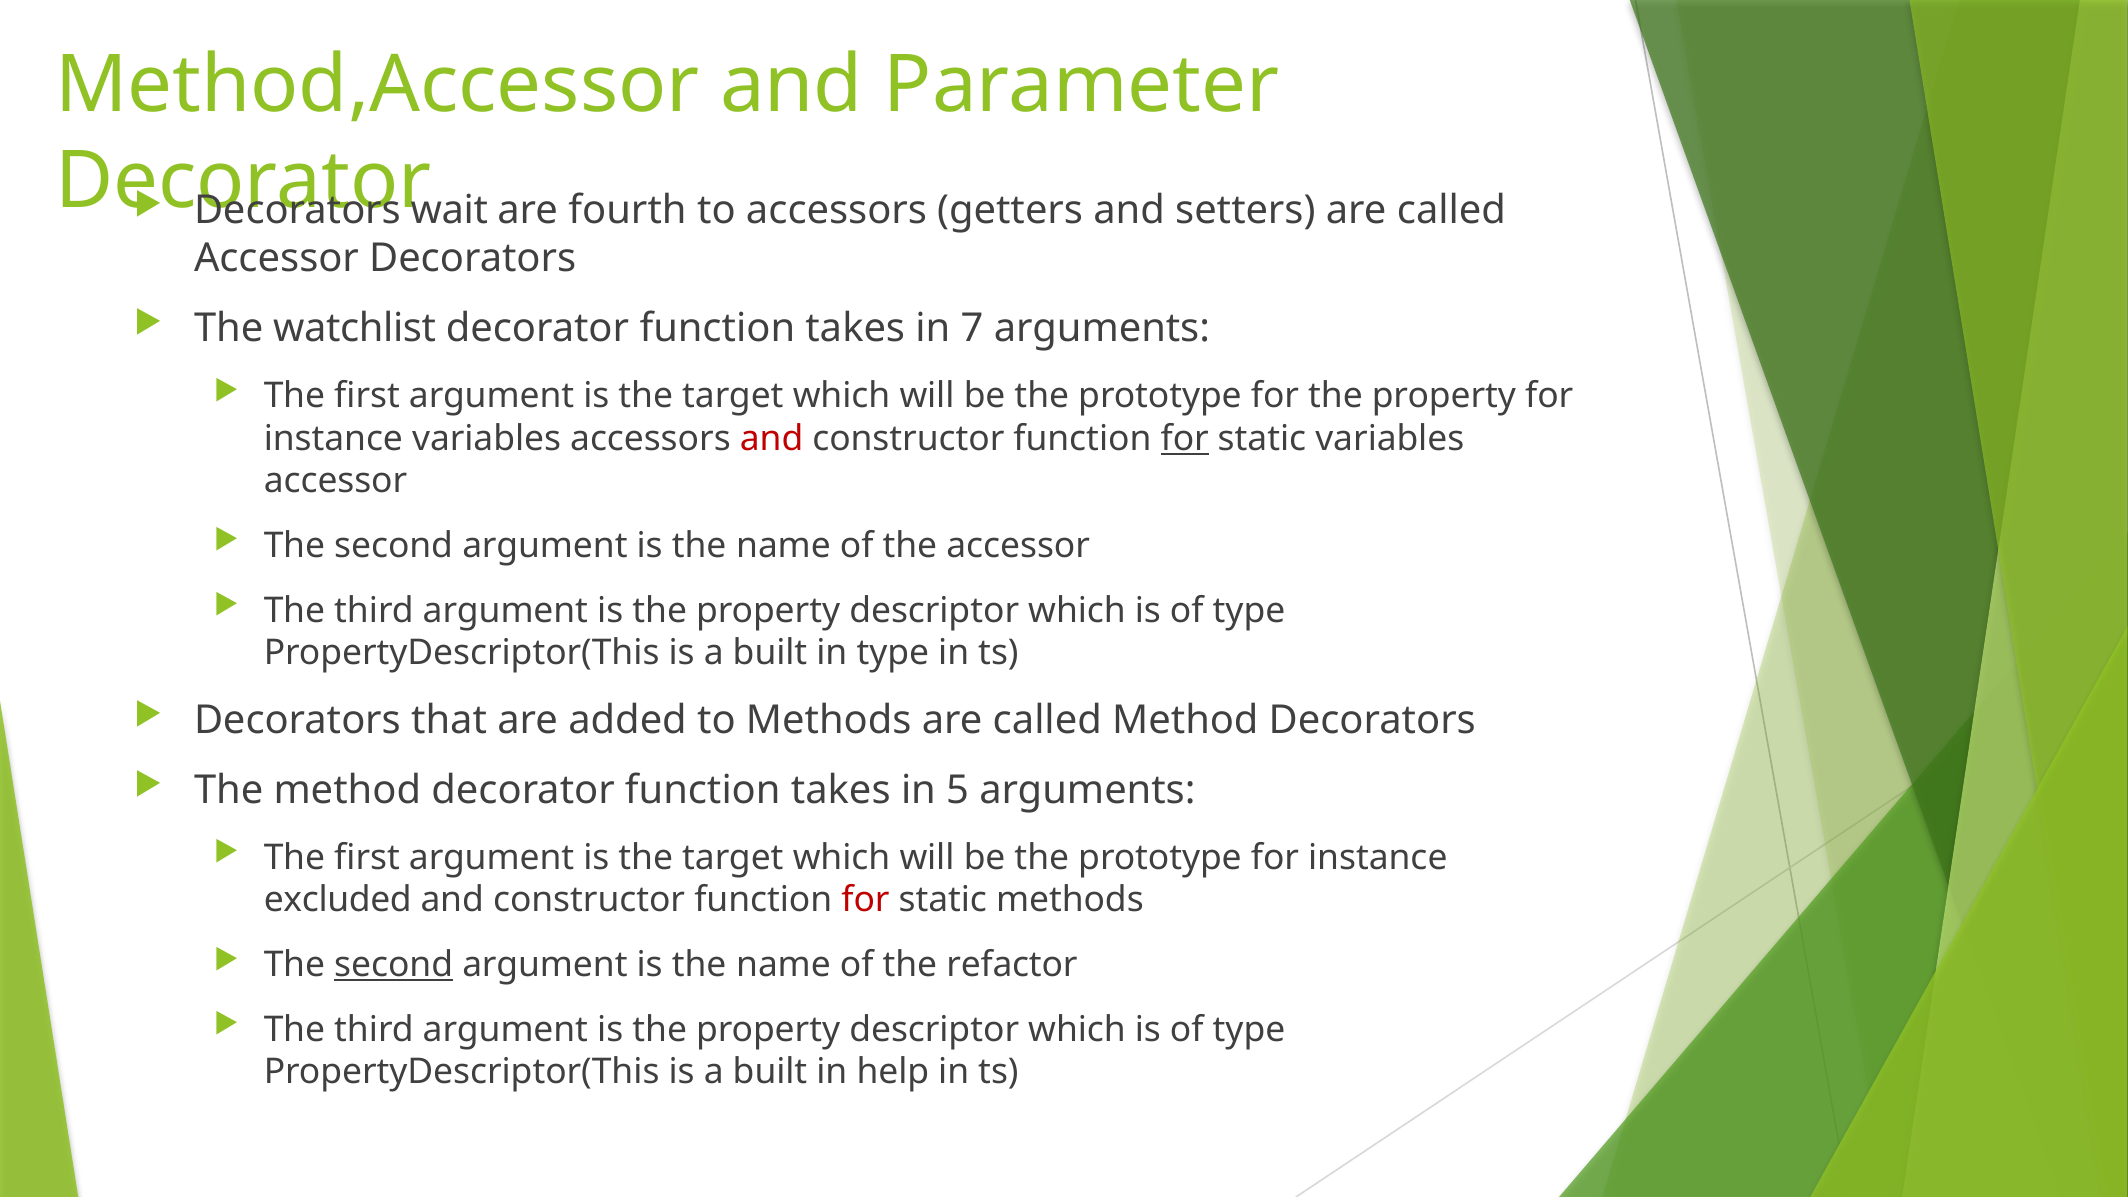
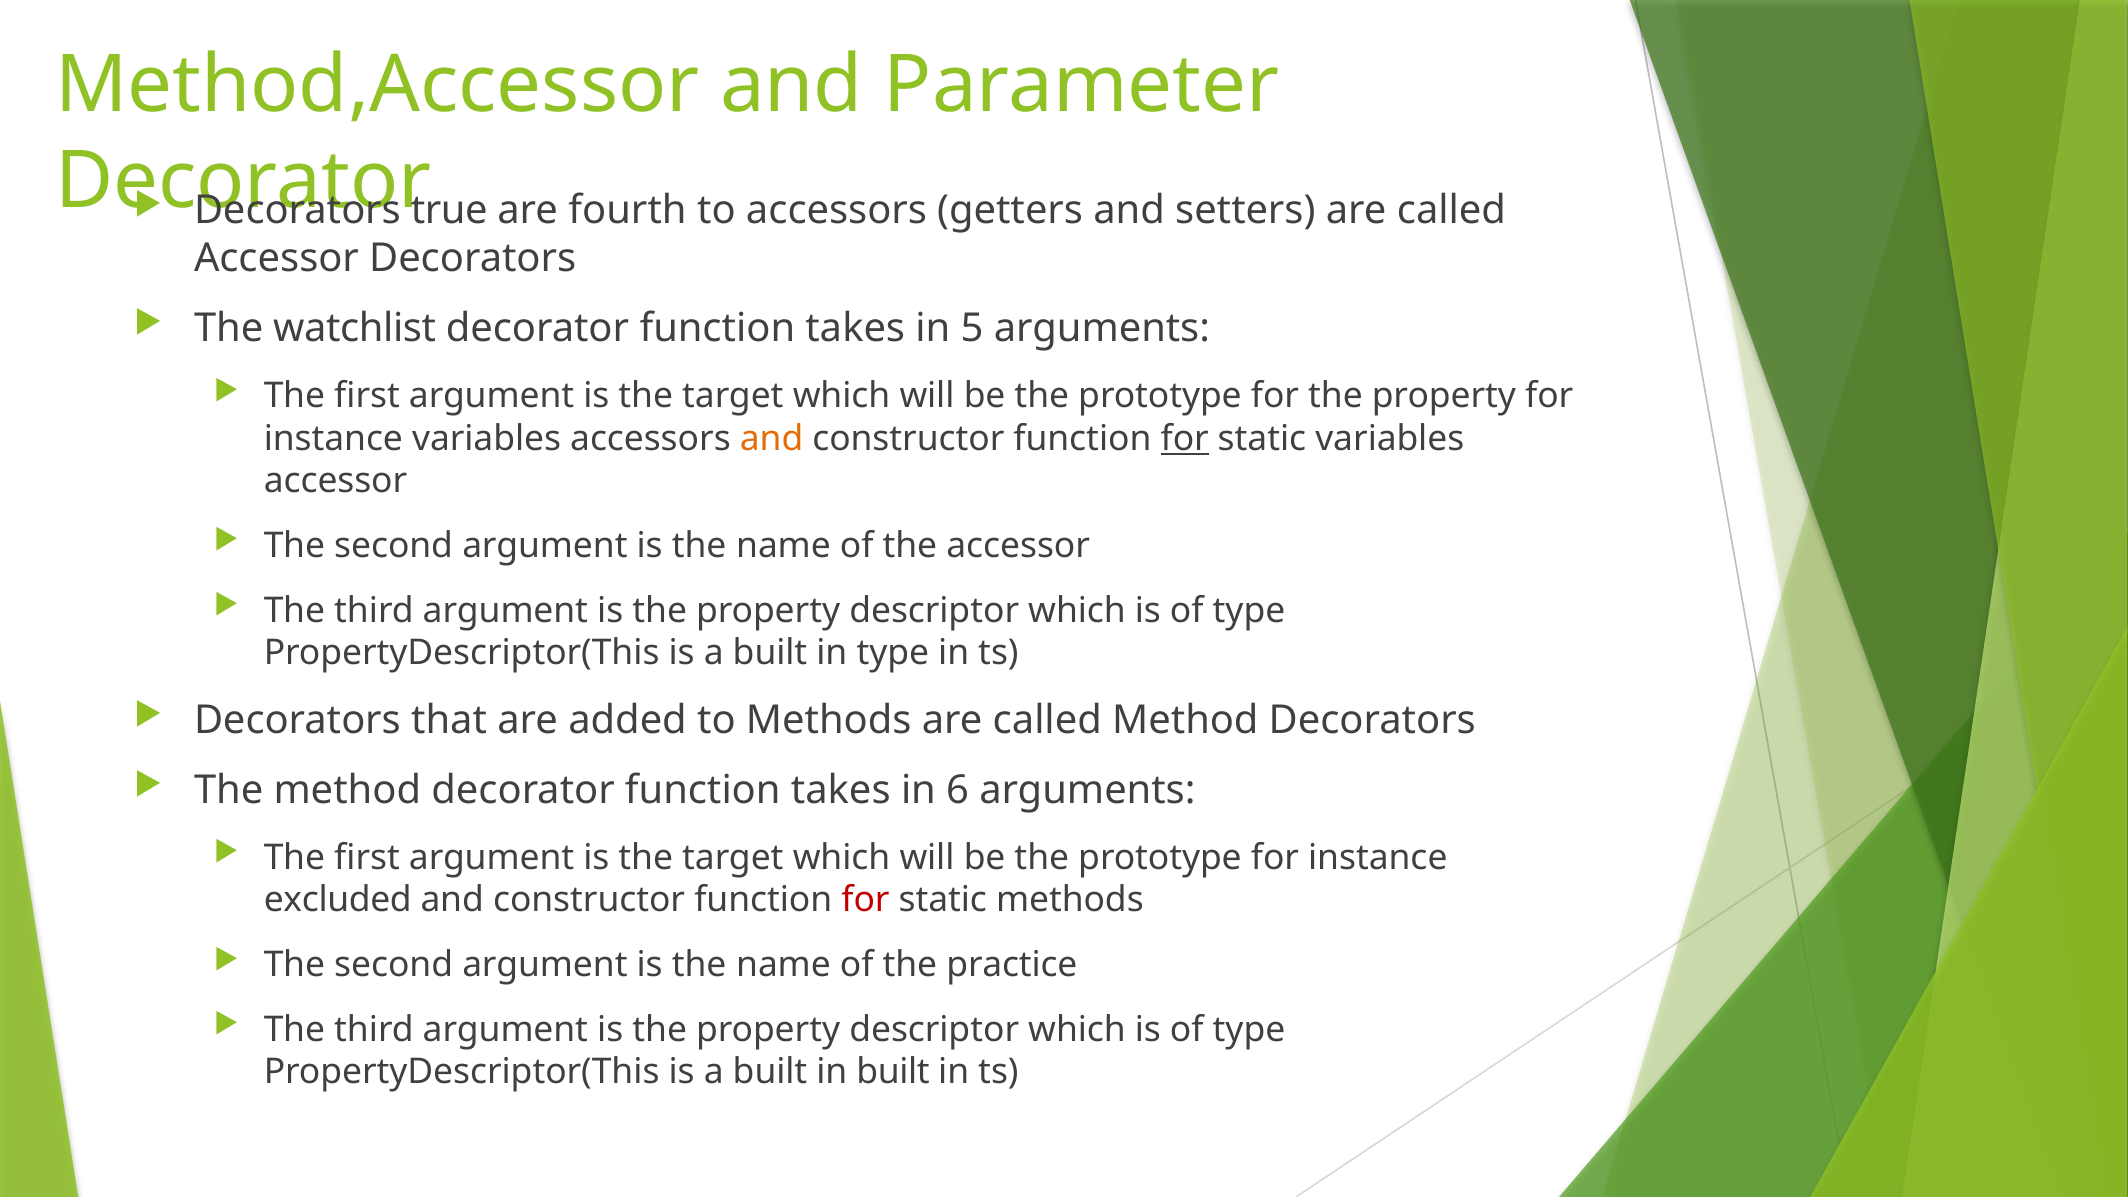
wait: wait -> true
7: 7 -> 5
and at (772, 438) colour: red -> orange
5: 5 -> 6
second at (394, 965) underline: present -> none
refactor: refactor -> practice
in help: help -> built
